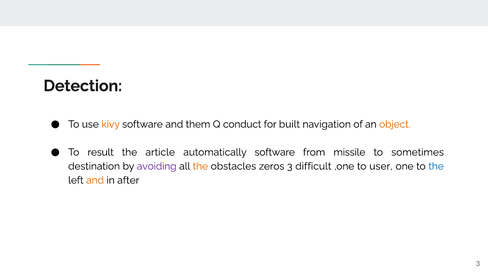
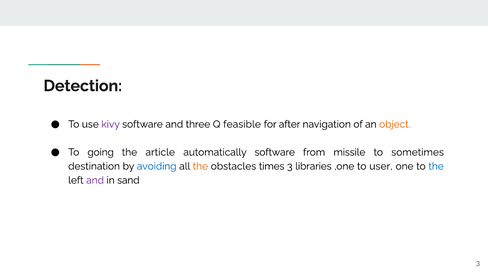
kivy colour: orange -> purple
them: them -> three
conduct: conduct -> feasible
built: built -> after
result: result -> going
avoiding colour: purple -> blue
zeros: zeros -> times
difficult: difficult -> libraries
and at (95, 181) colour: orange -> purple
after: after -> sand
